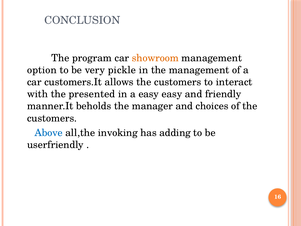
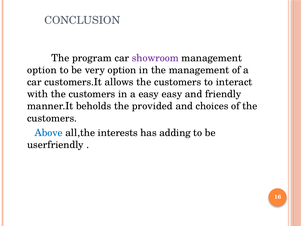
showroom colour: orange -> purple
very pickle: pickle -> option
with the presented: presented -> customers
manager: manager -> provided
invoking: invoking -> interests
